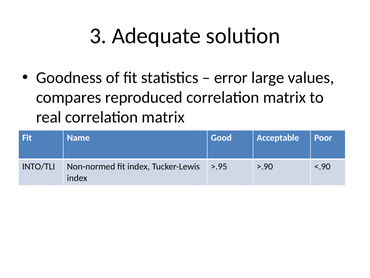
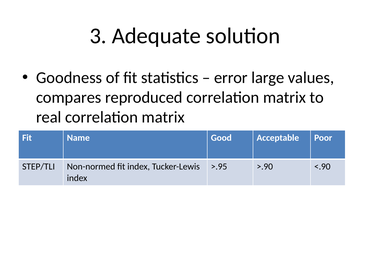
INTO/TLI: INTO/TLI -> STEP/TLI
